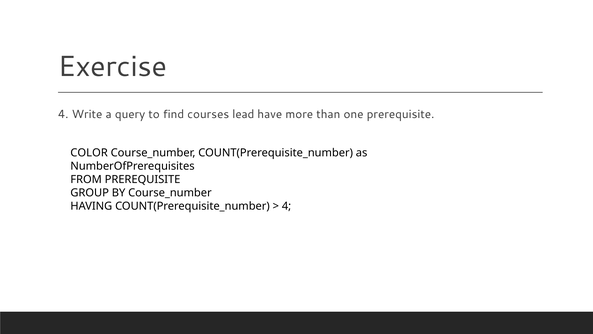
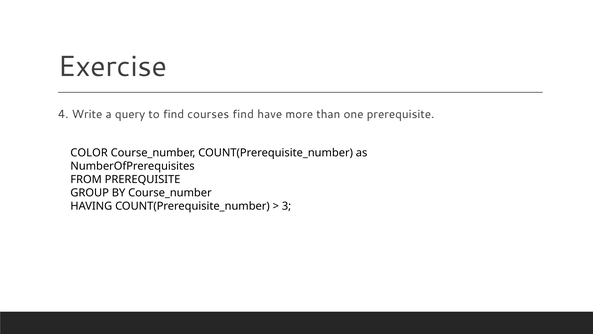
courses lead: lead -> find
4 at (287, 206): 4 -> 3
